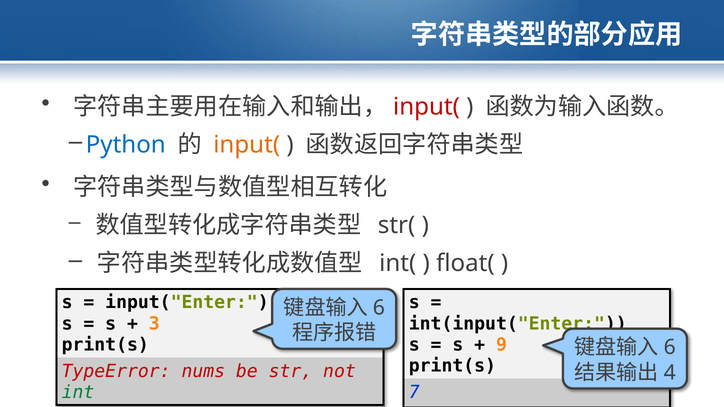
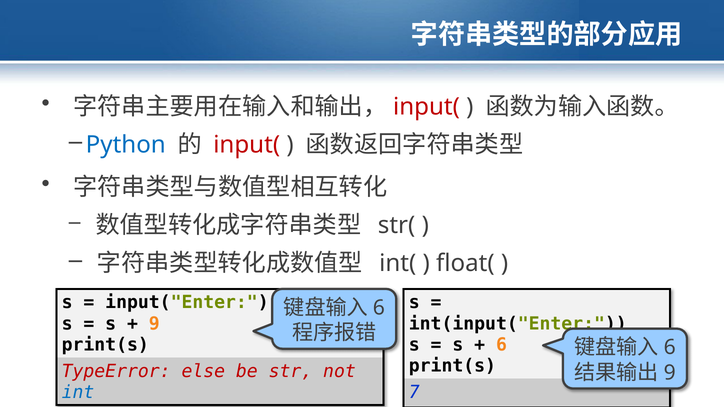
input( at (247, 145) colour: orange -> red
3 at (154, 324): 3 -> 9
9 at (501, 345): 9 -> 6
nums: nums -> else
4 at (670, 373): 4 -> 9
int colour: green -> blue
